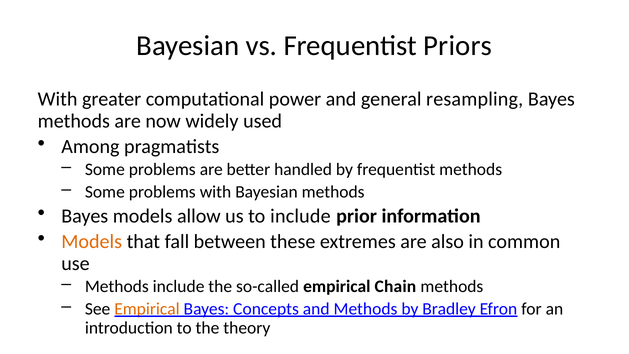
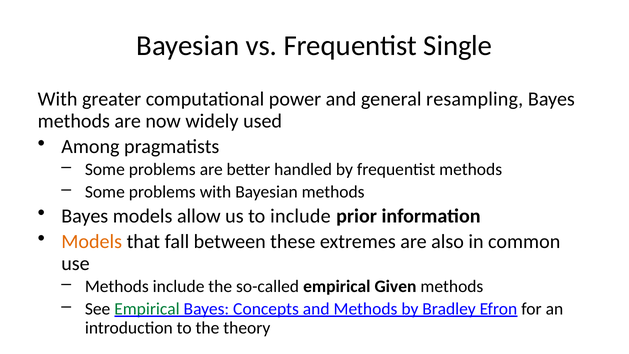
Priors: Priors -> Single
Chain: Chain -> Given
Empirical at (147, 309) colour: orange -> green
